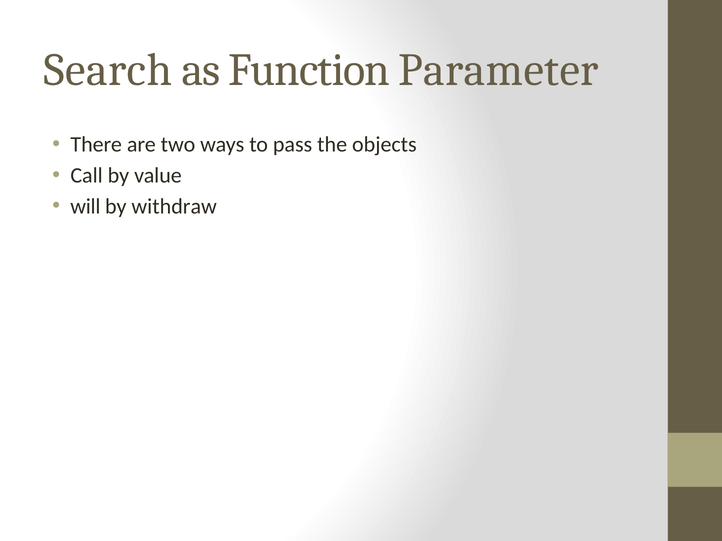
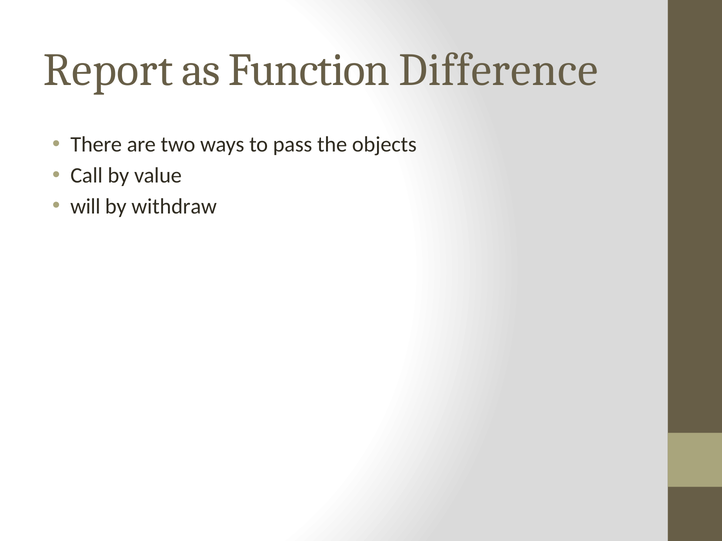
Search: Search -> Report
Parameter: Parameter -> Difference
